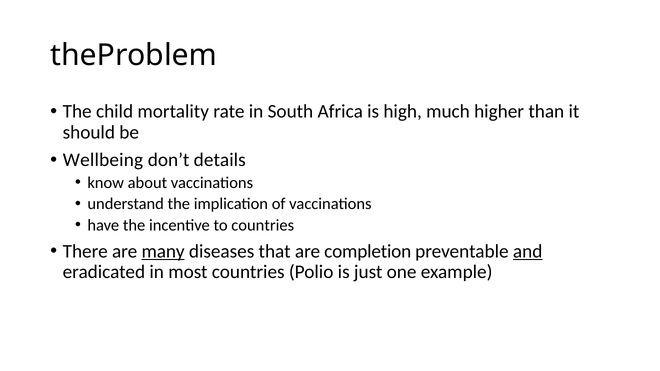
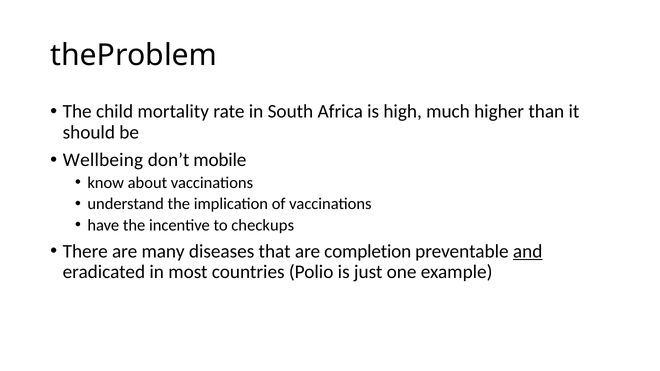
details: details -> mobile
to countries: countries -> checkups
many underline: present -> none
